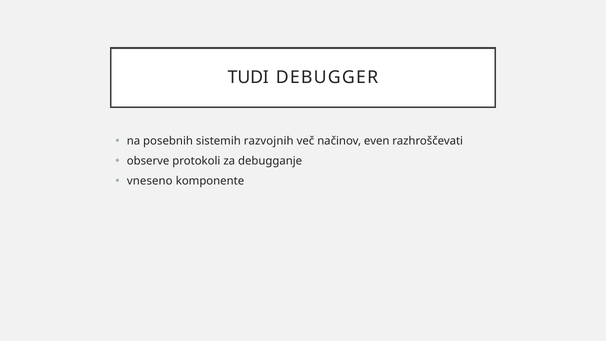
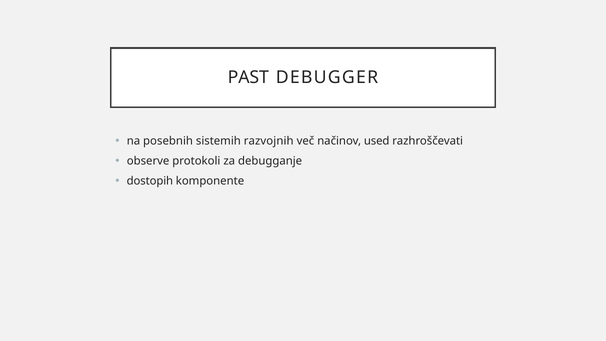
TUDI: TUDI -> PAST
even: even -> used
vneseno: vneseno -> dostopih
